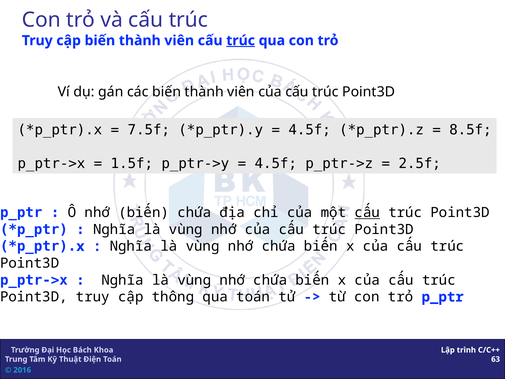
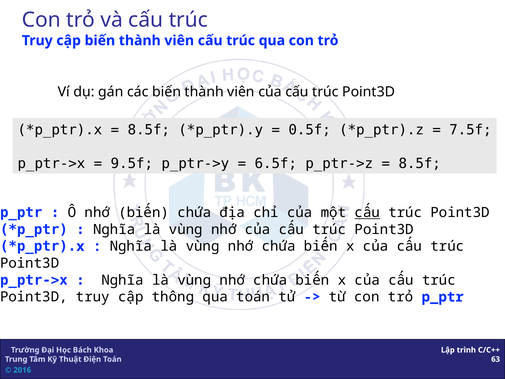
trúc at (241, 41) underline: present -> none
7.5f at (149, 130): 7.5f -> 8.5f
4.5f at (310, 130): 4.5f -> 0.5f
8.5f: 8.5f -> 7.5f
1.5f: 1.5f -> 9.5f
4.5f at (276, 163): 4.5f -> 6.5f
2.5f at (420, 163): 2.5f -> 8.5f
